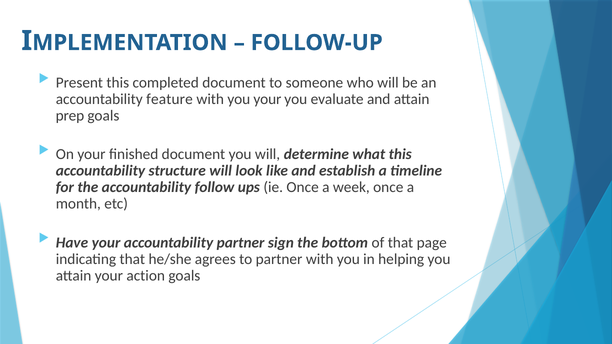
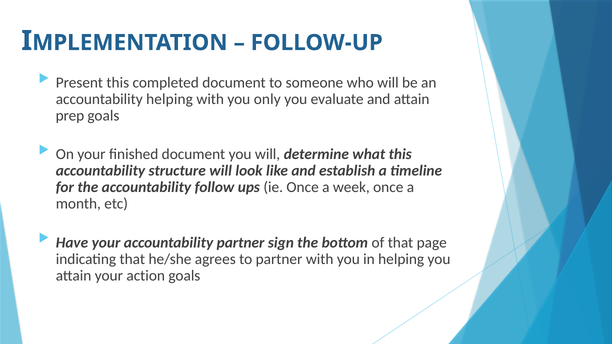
accountability feature: feature -> helping
you your: your -> only
